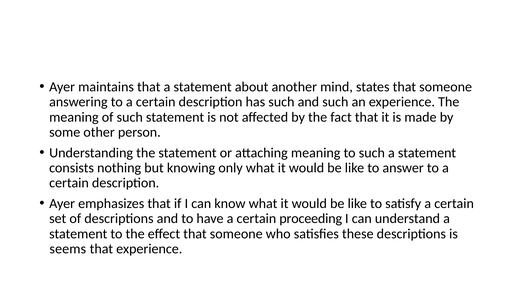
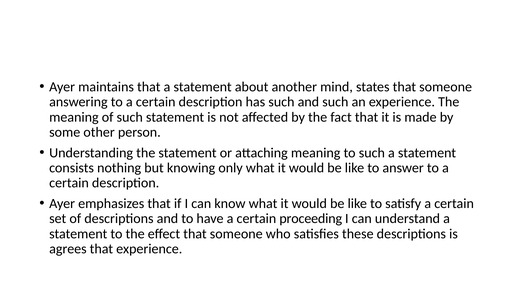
seems: seems -> agrees
